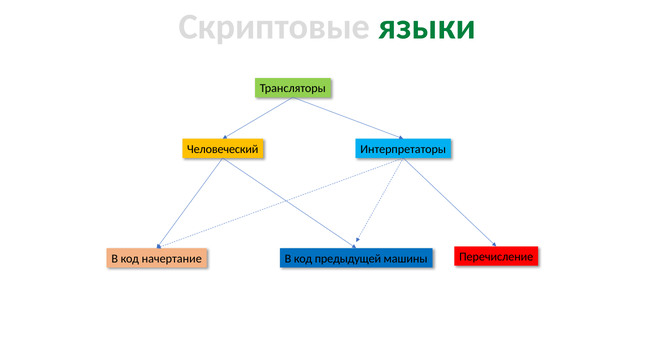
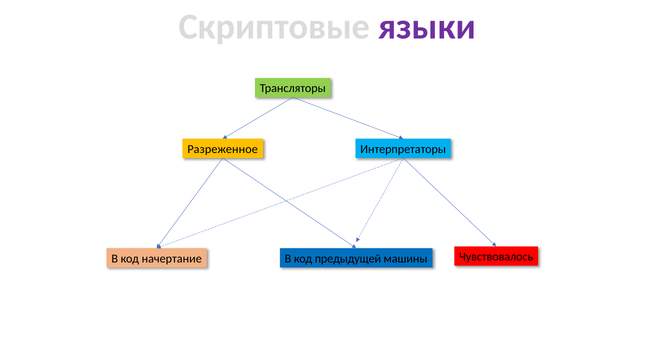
языки colour: green -> purple
Человеческий: Человеческий -> Разреженное
Перечисление: Перечисление -> Чувствовалось
